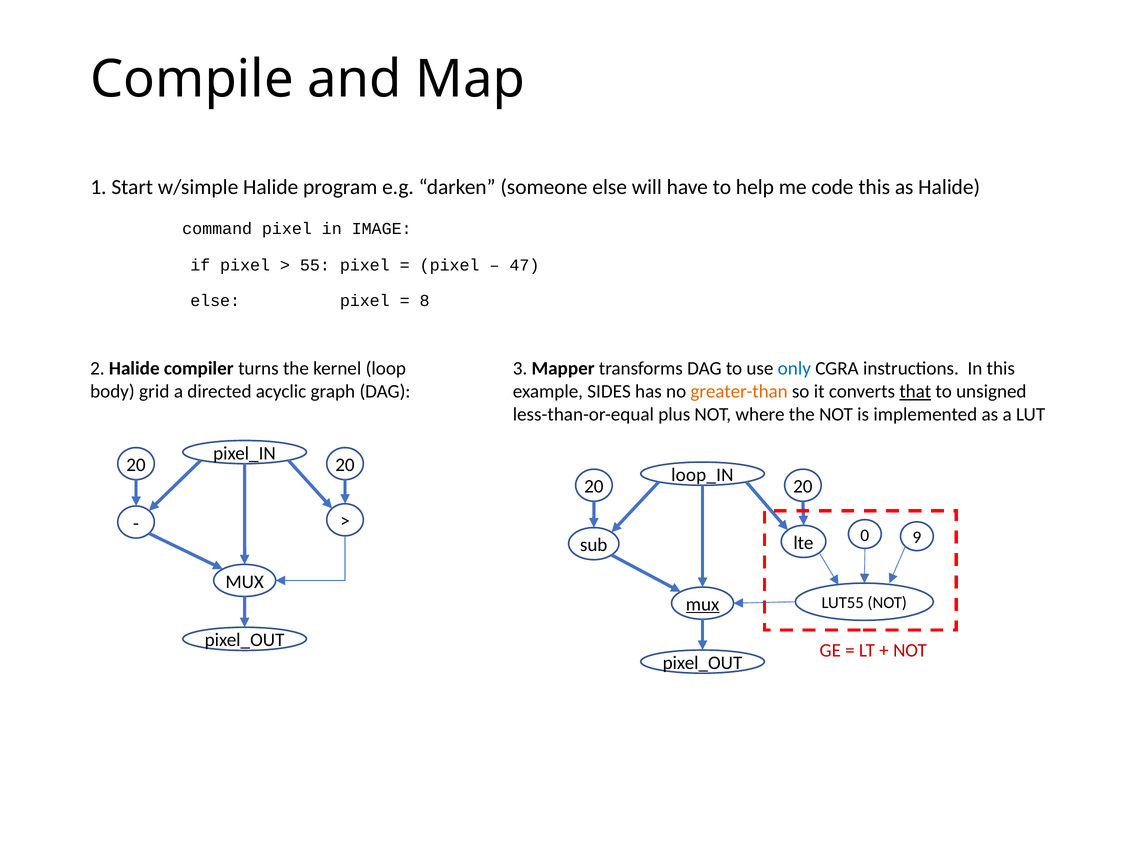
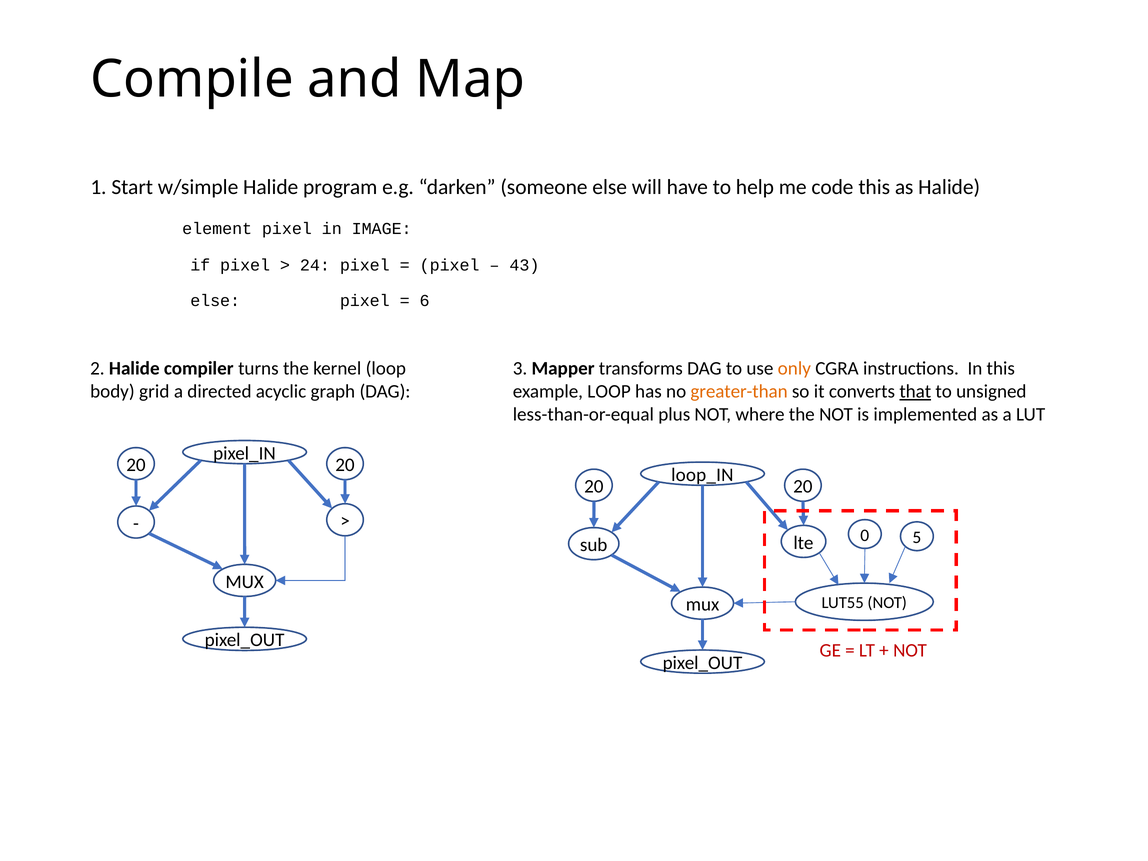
command: command -> element
55: 55 -> 24
47: 47 -> 43
8: 8 -> 6
only colour: blue -> orange
example SIDES: SIDES -> LOOP
9: 9 -> 5
mux at (703, 604) underline: present -> none
